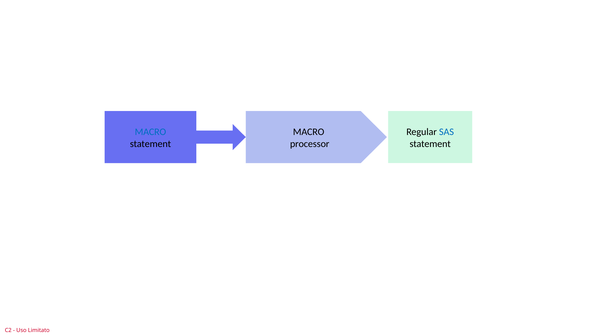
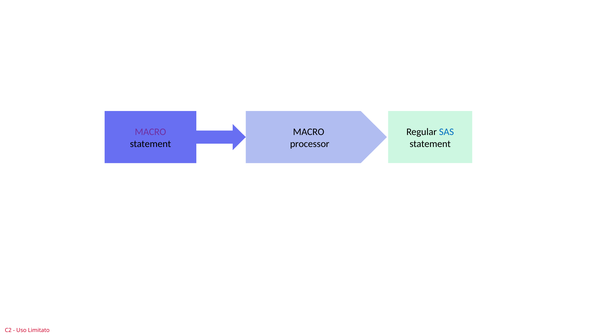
MACRO at (150, 132) colour: blue -> purple
